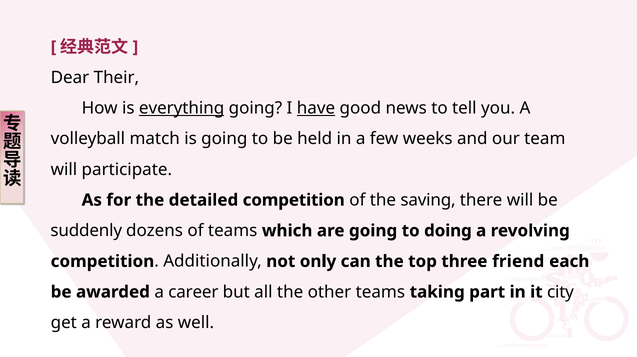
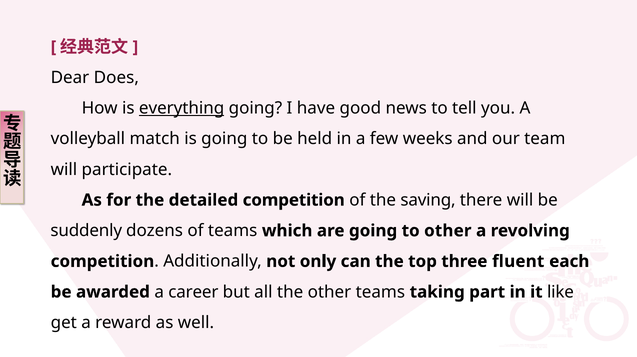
Their: Their -> Does
have underline: present -> none
to doing: doing -> other
friend: friend -> fluent
city: city -> like
